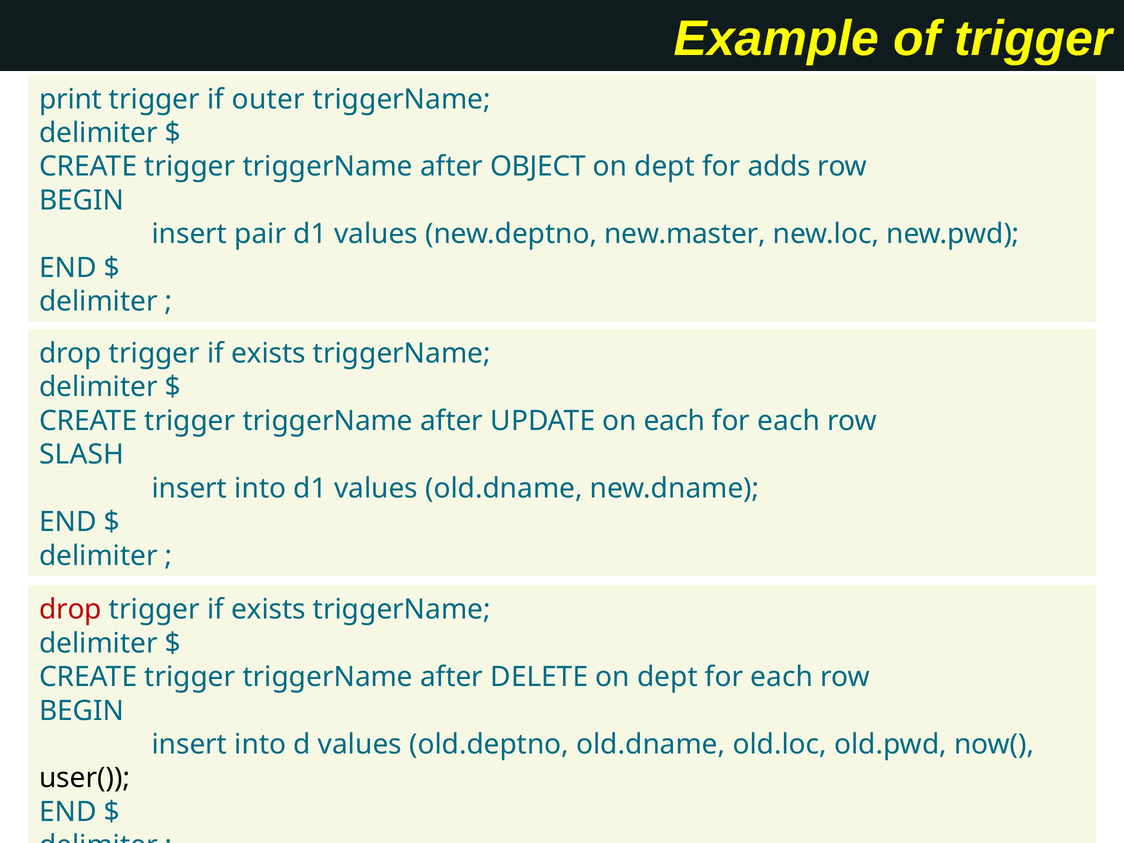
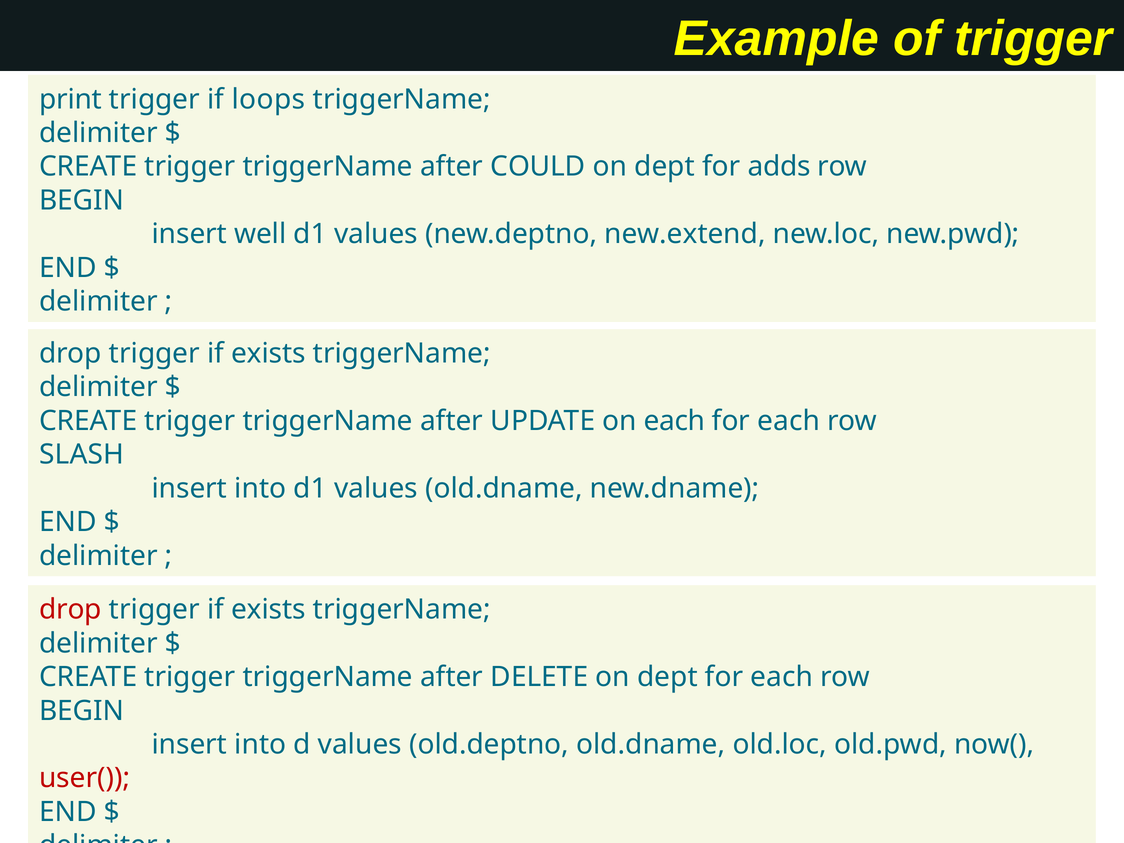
outer: outer -> loops
OBJECT: OBJECT -> COULD
pair: pair -> well
new.master: new.master -> new.extend
user( colour: black -> red
